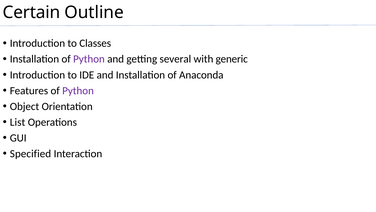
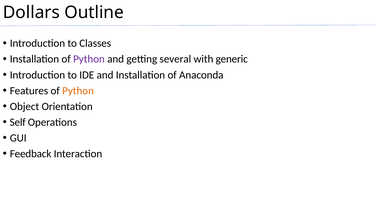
Certain: Certain -> Dollars
Python at (78, 90) colour: purple -> orange
List: List -> Self
Specified: Specified -> Feedback
